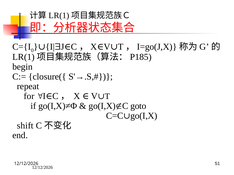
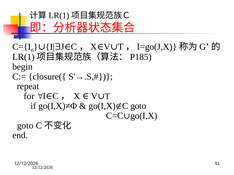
shift at (25, 126): shift -> goto
